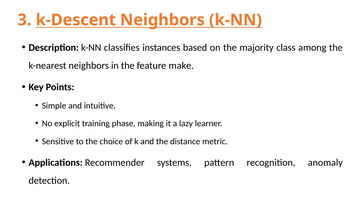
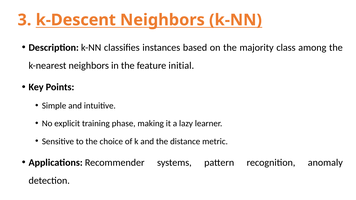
make: make -> initial
